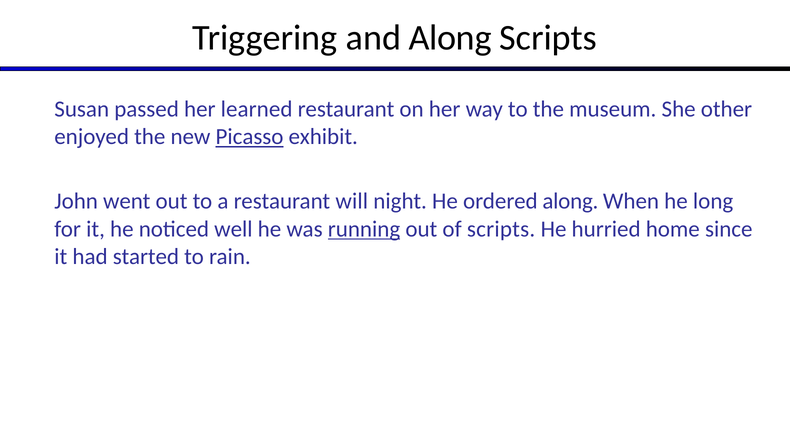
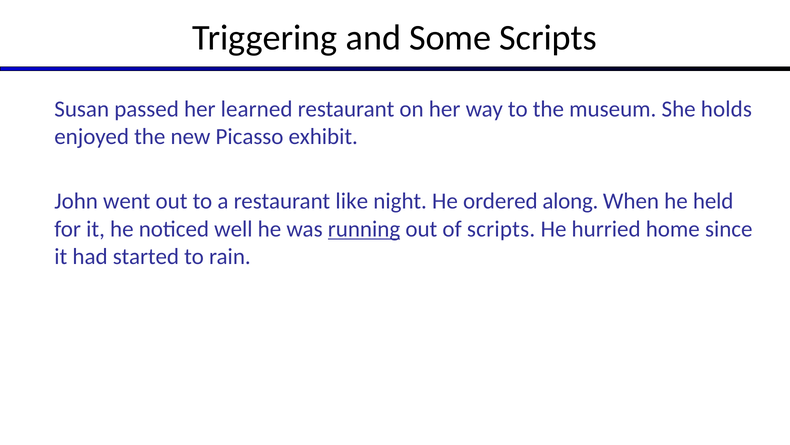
and Along: Along -> Some
other: other -> holds
Picasso underline: present -> none
will: will -> like
long: long -> held
